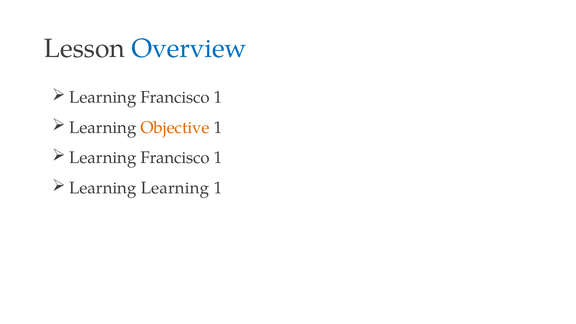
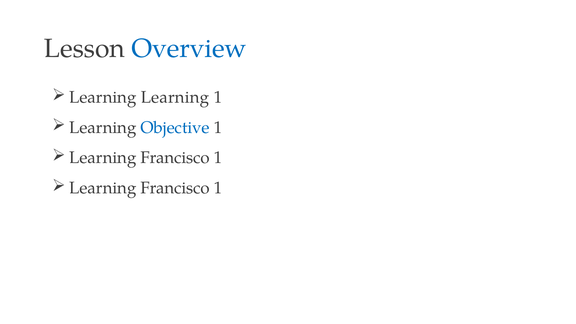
Francisco at (175, 97): Francisco -> Learning
Objective colour: orange -> blue
Learning at (175, 188): Learning -> Francisco
